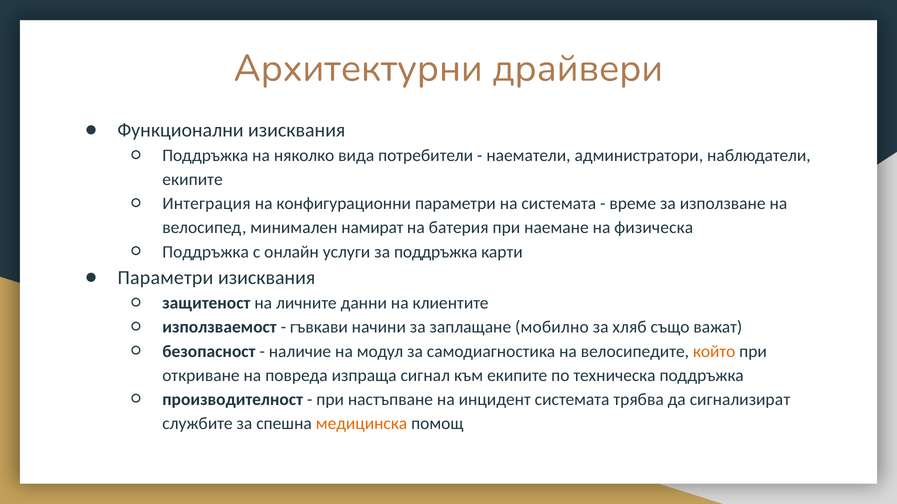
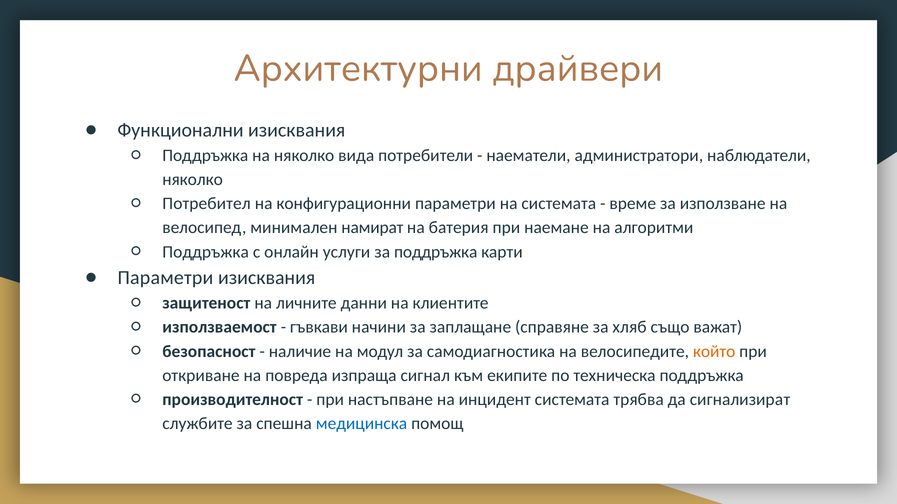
екипите at (193, 180): екипите -> няколко
Интеграция: Интеграция -> Потребител
физическа: физическа -> алгоритми
мобилно: мобилно -> справяне
медицинска colour: orange -> blue
